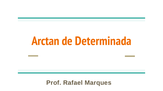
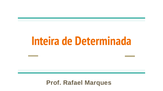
Arctan: Arctan -> Inteira
